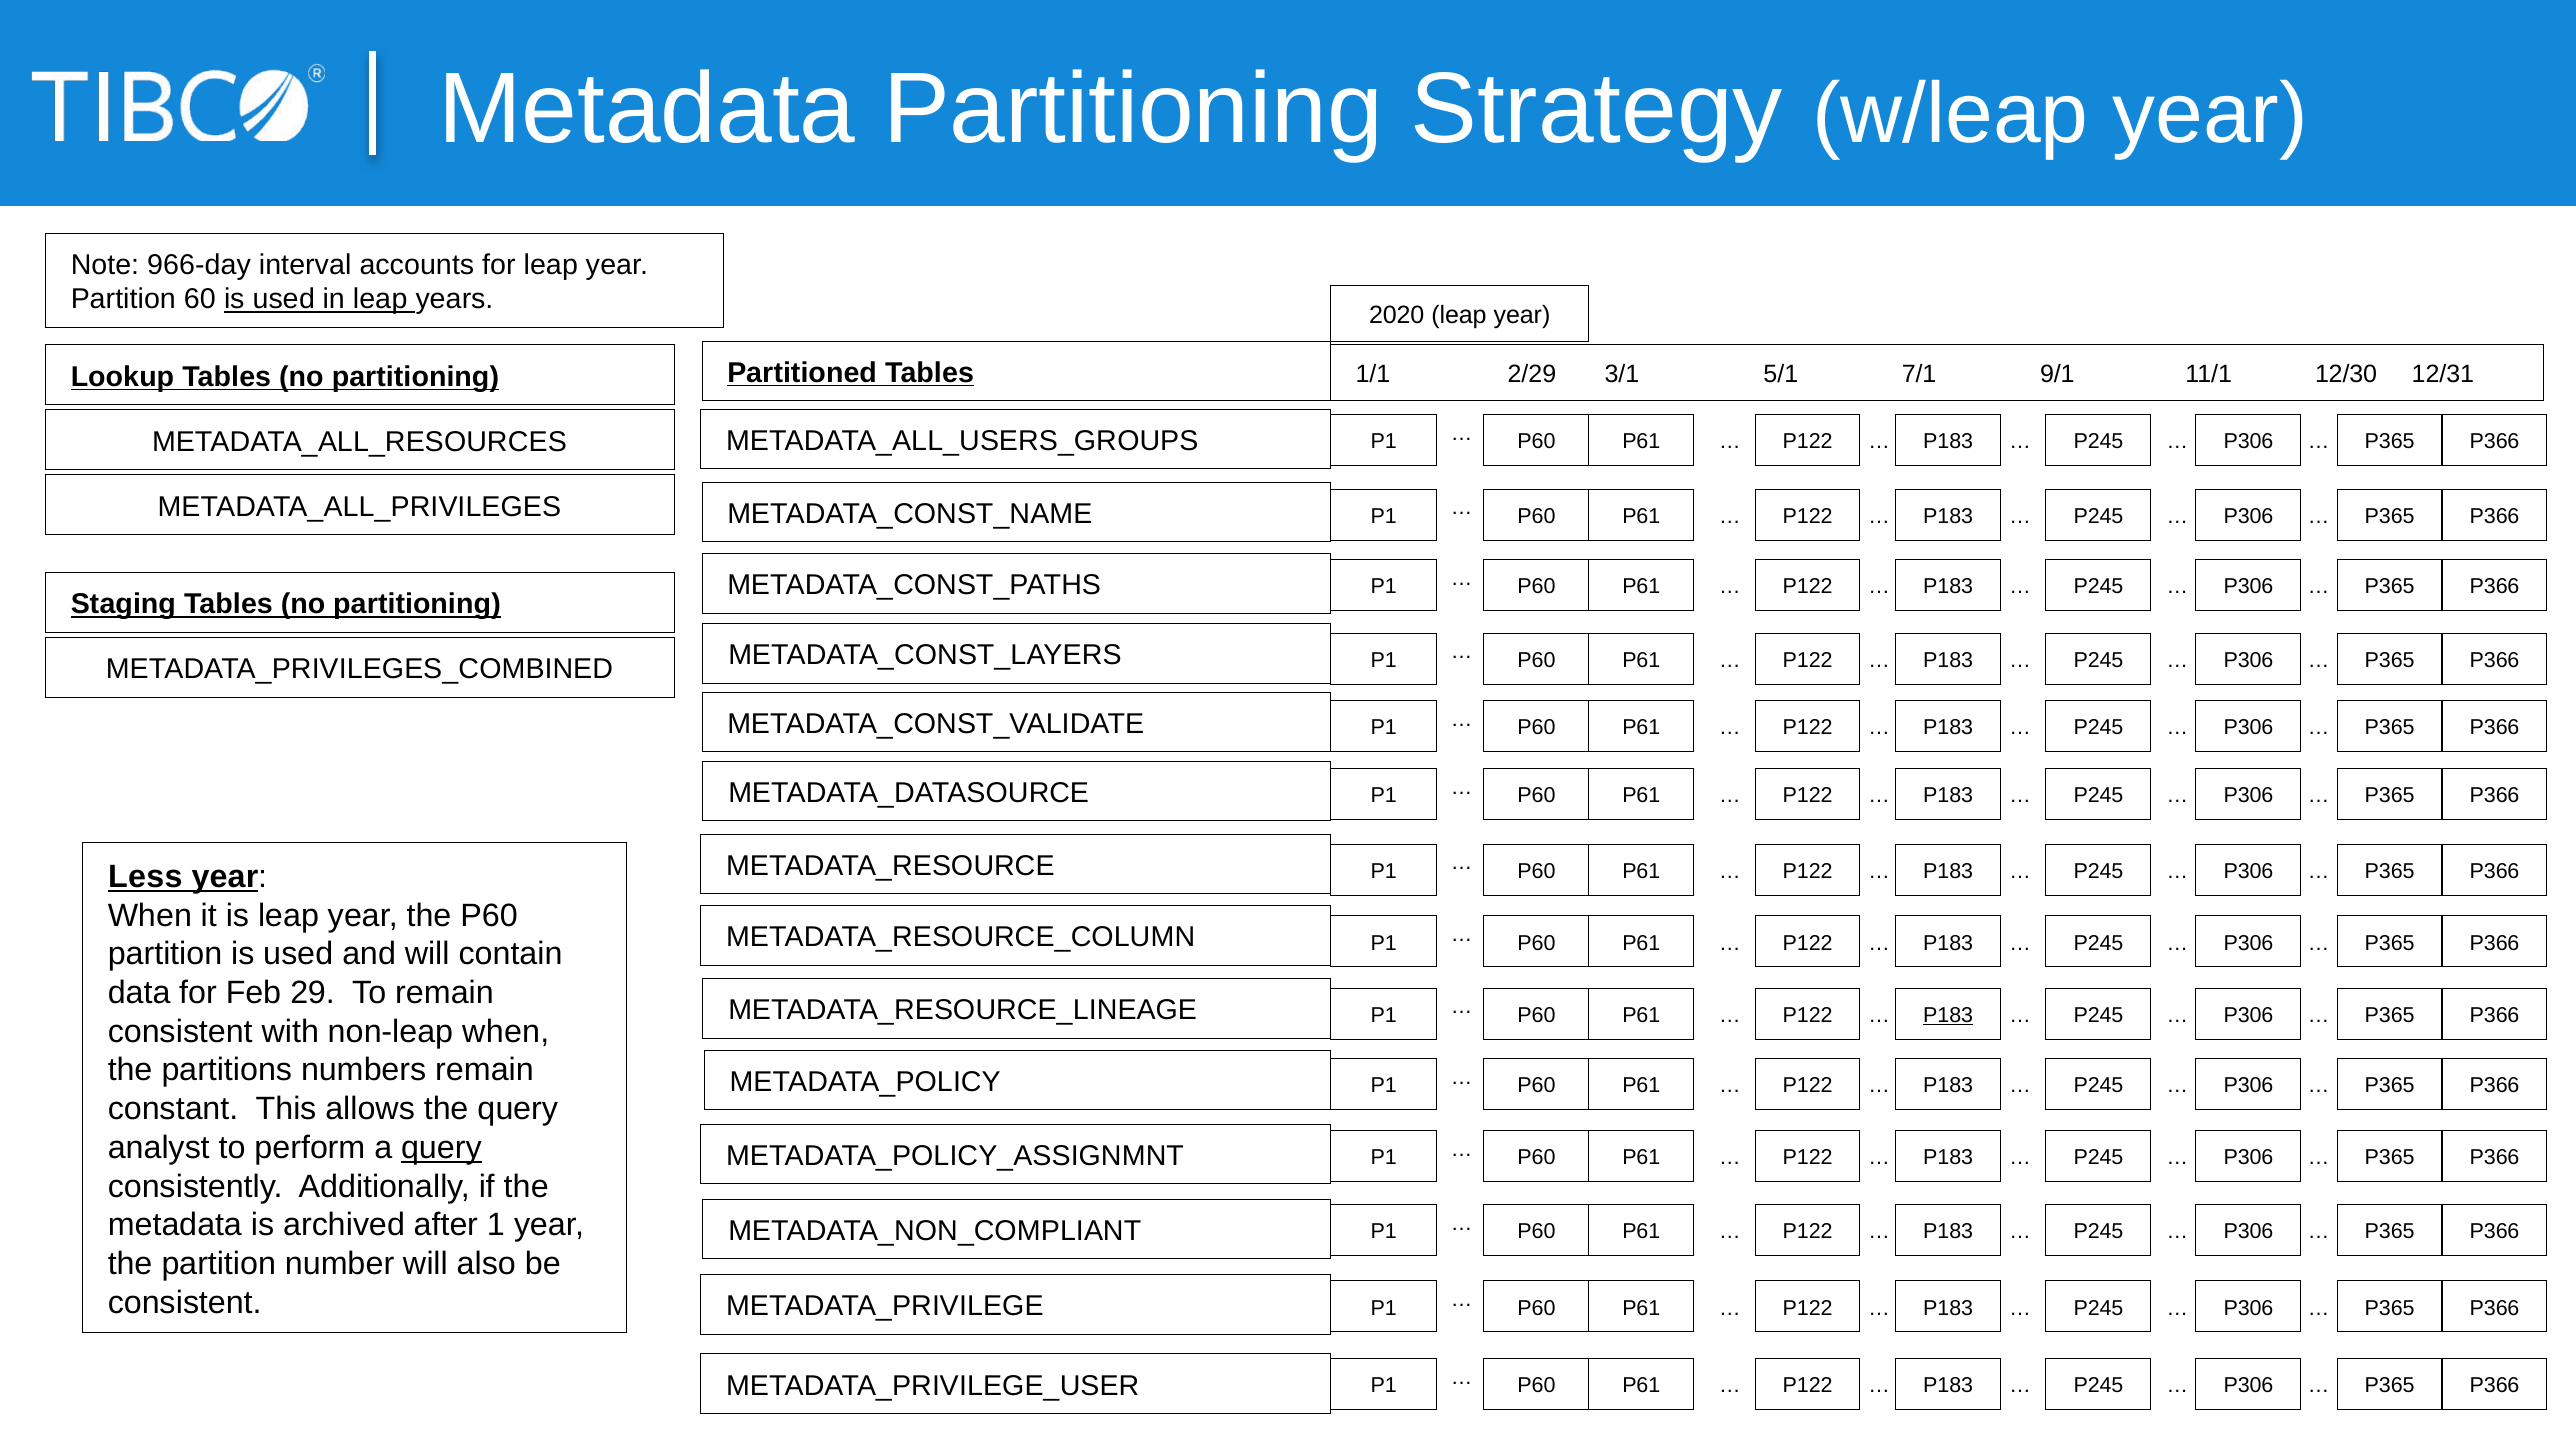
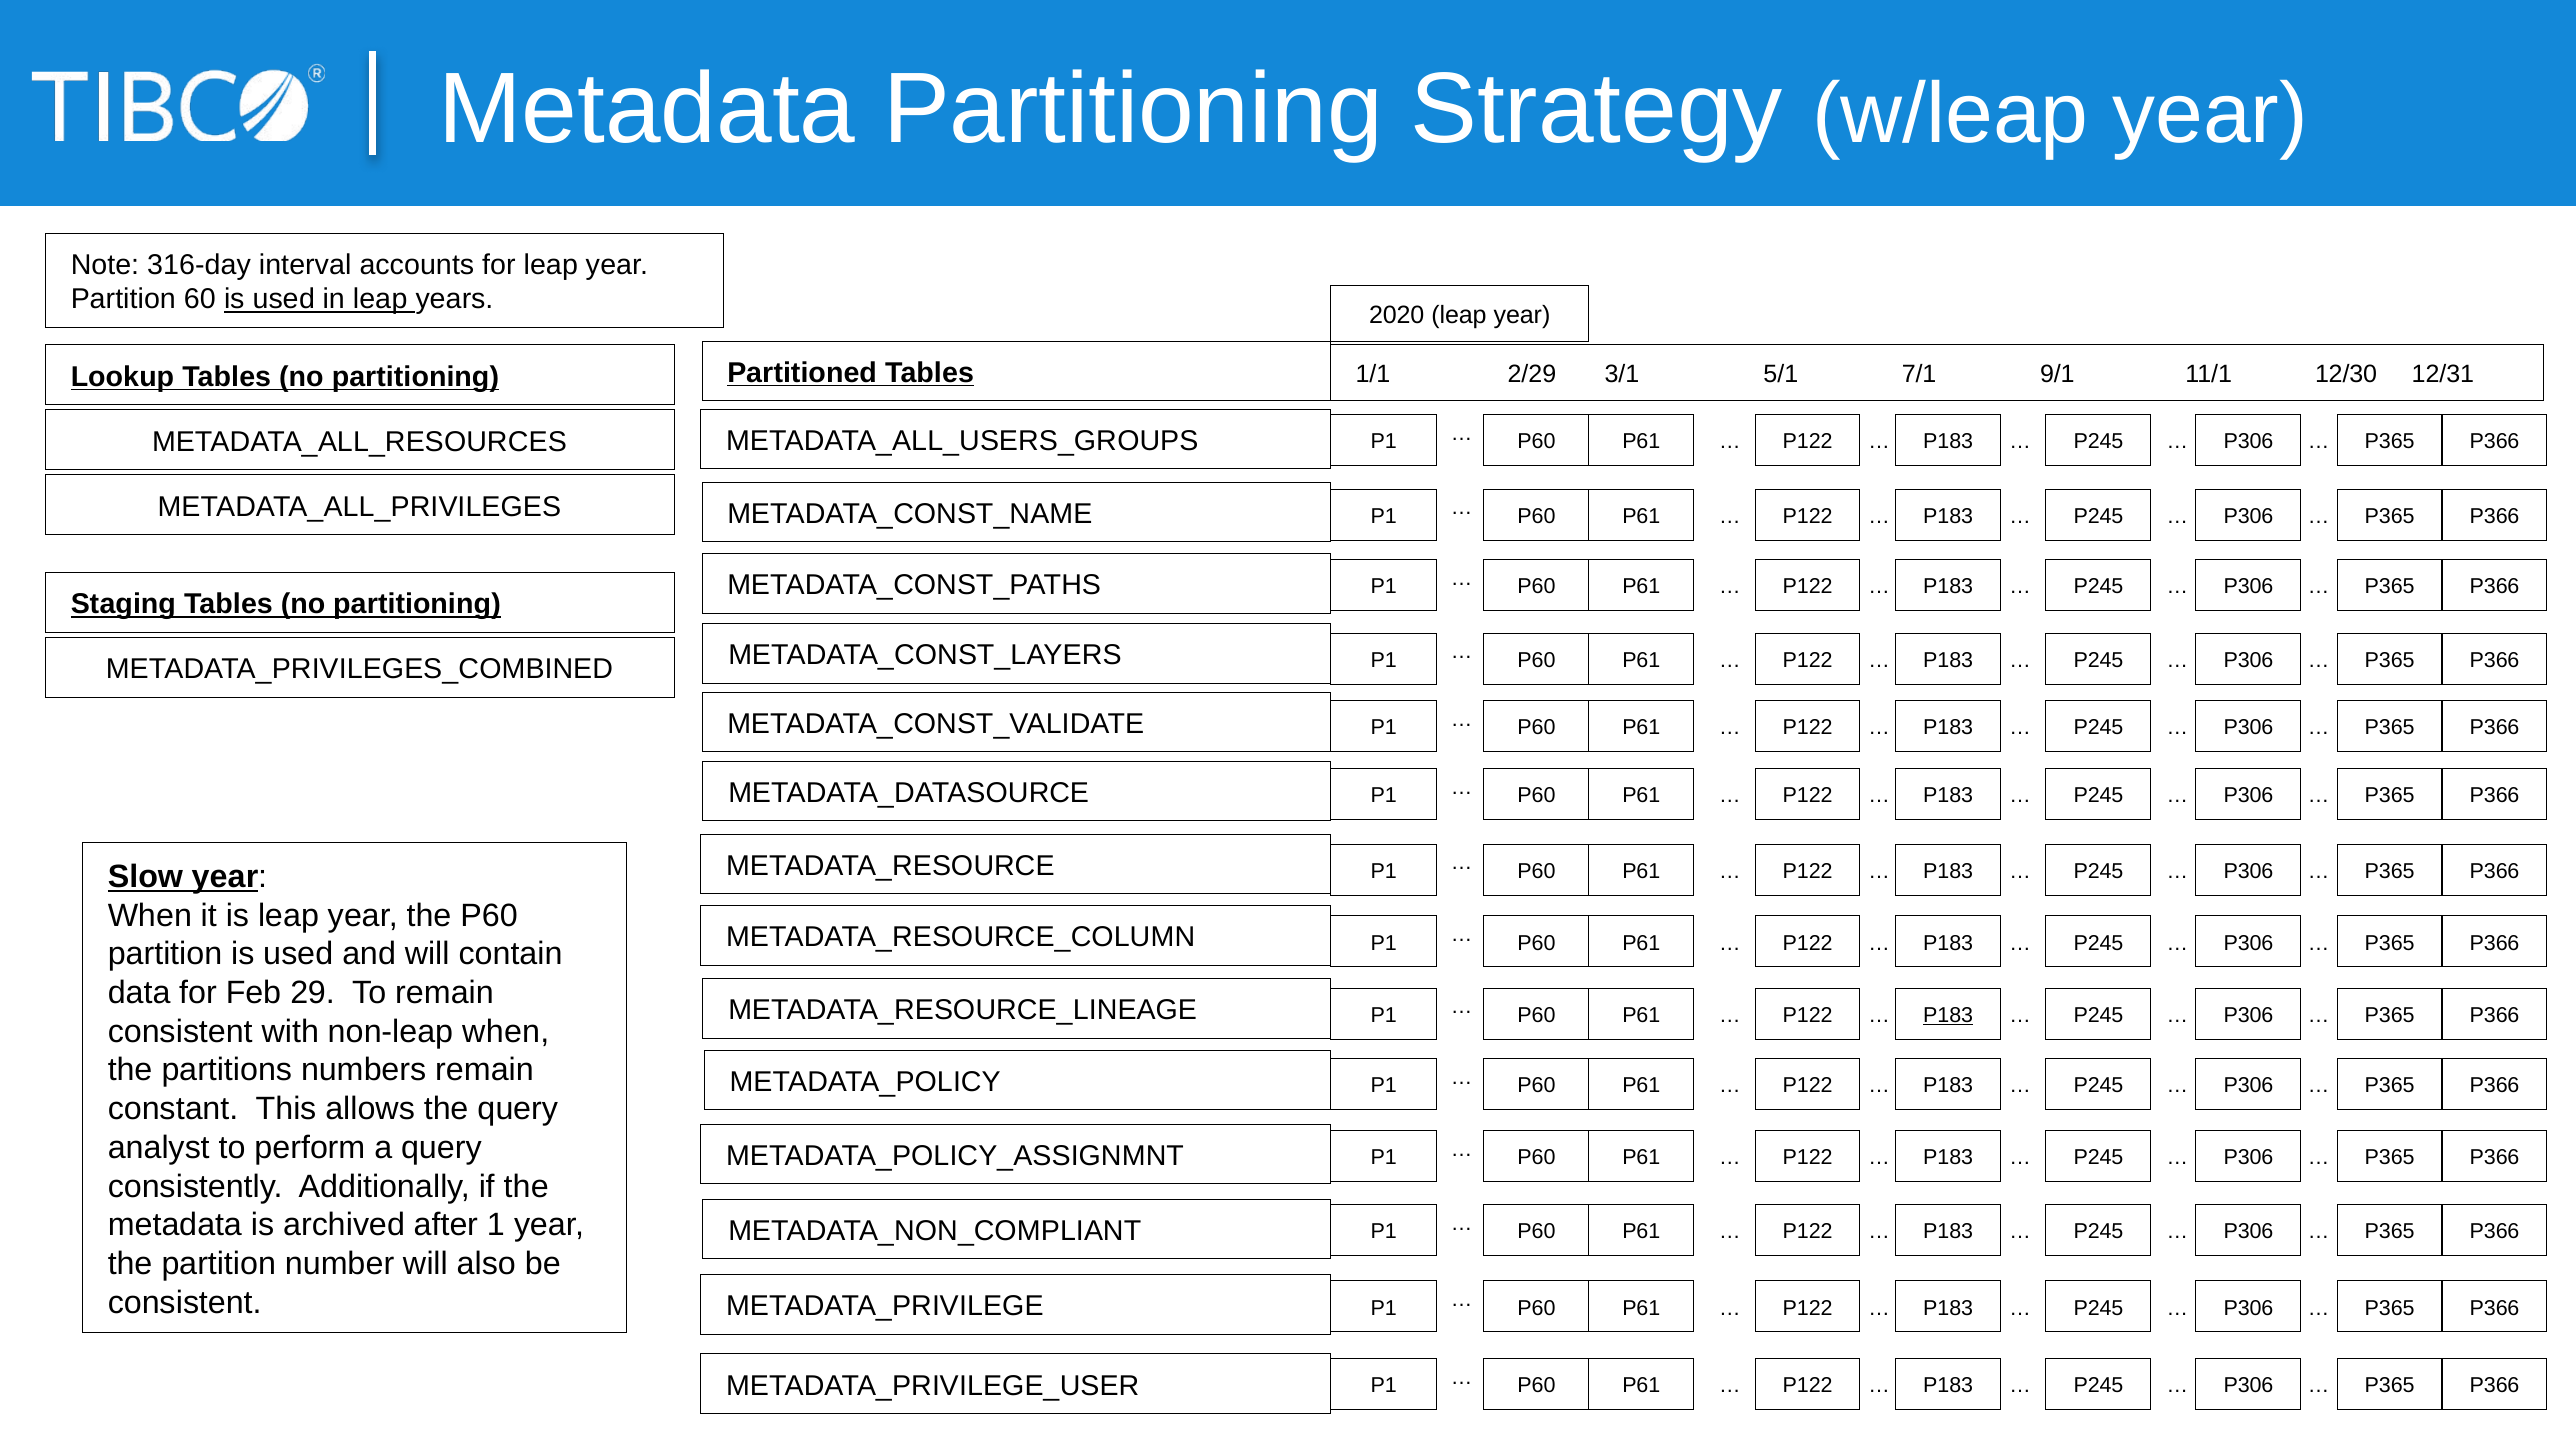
966-day: 966-day -> 316-day
Less: Less -> Slow
query at (441, 1148) underline: present -> none
